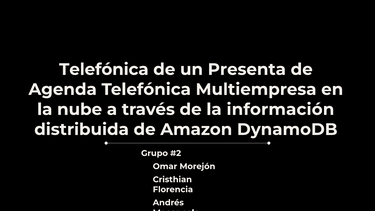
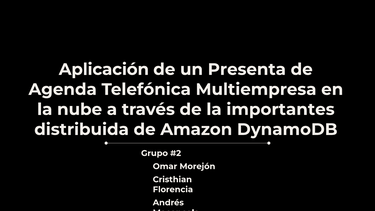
Telefónica at (104, 69): Telefónica -> Aplicación
información: información -> importantes
